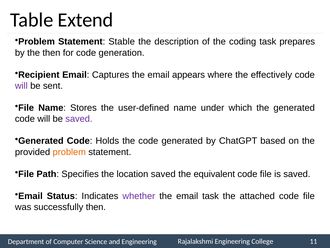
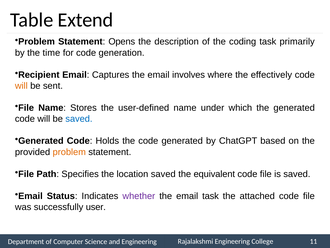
Stable: Stable -> Opens
prepares: prepares -> primarily
the then: then -> time
appears: appears -> involves
will at (21, 86) colour: purple -> orange
saved at (79, 119) colour: purple -> blue
successfully then: then -> user
